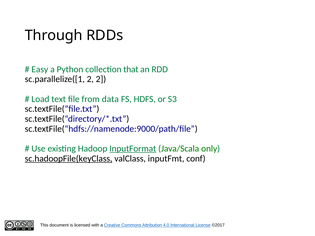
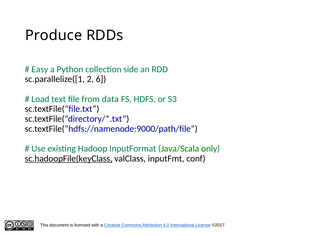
Through: Through -> Produce
that: that -> side
2 2: 2 -> 6
InputFormat underline: present -> none
